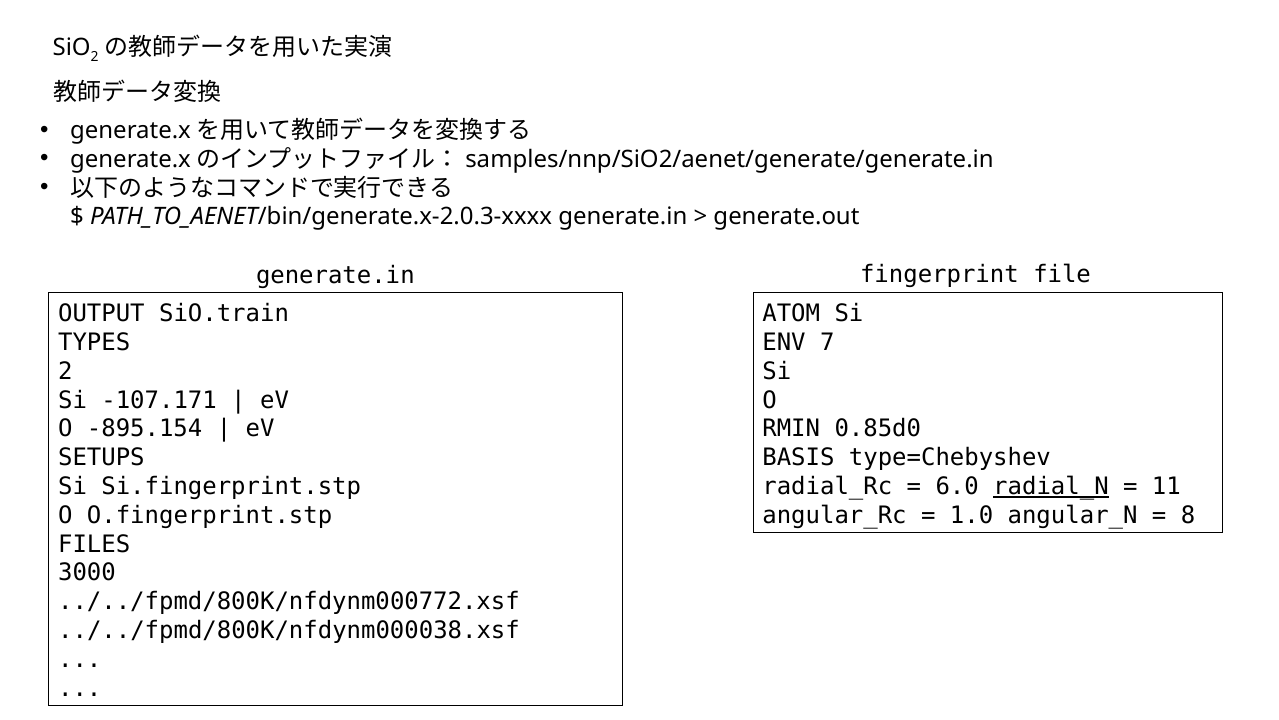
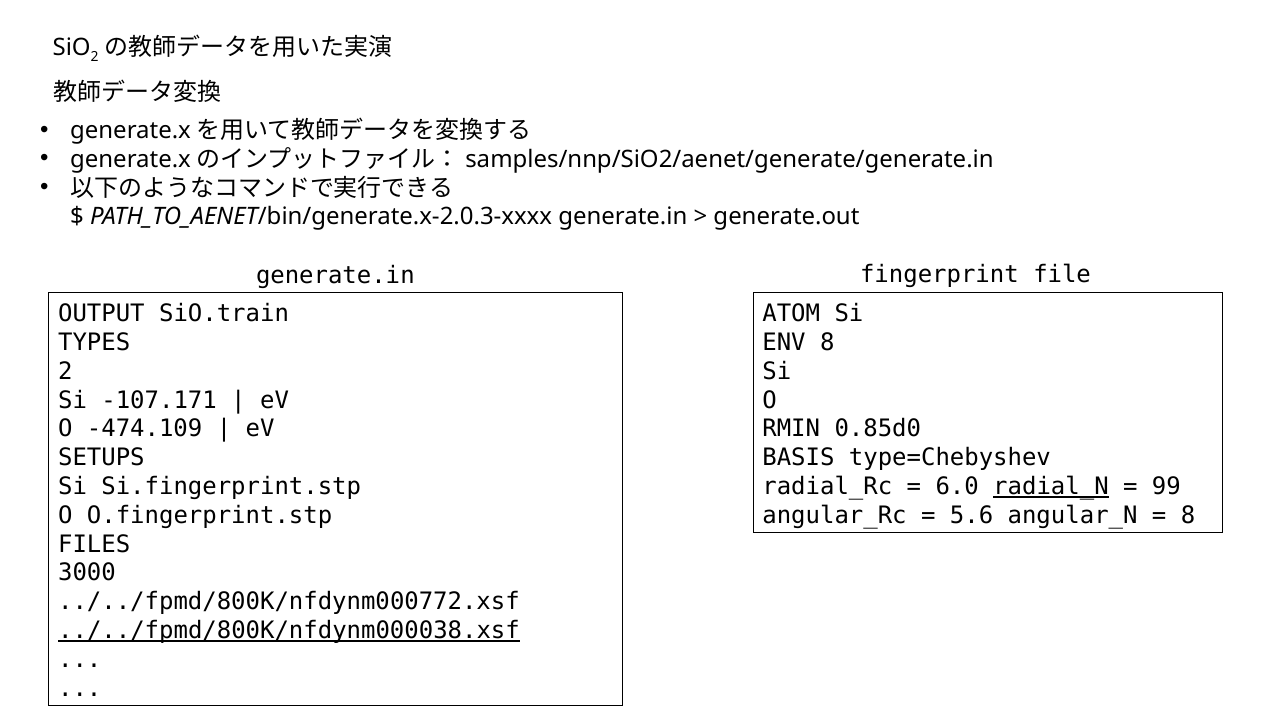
ENV 7: 7 -> 8
-895.154: -895.154 -> -474.109
11: 11 -> 99
1.0: 1.0 -> 5.6
../../fpmd/800K/nfdynm000038.xsf underline: none -> present
